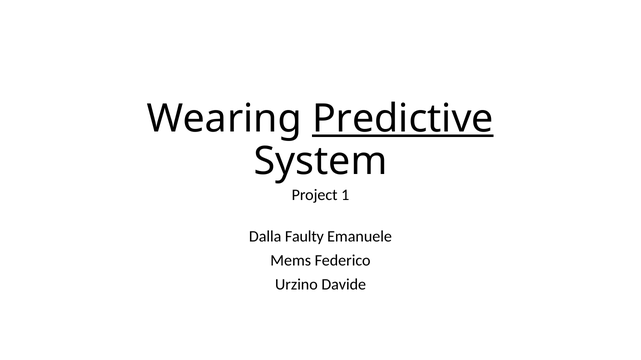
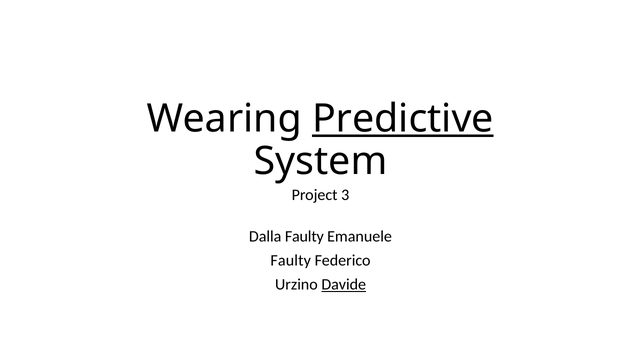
1: 1 -> 3
Mems at (291, 261): Mems -> Faulty
Davide underline: none -> present
